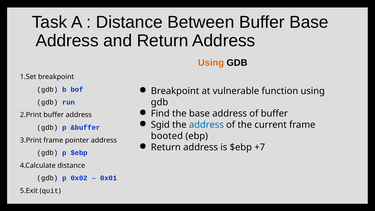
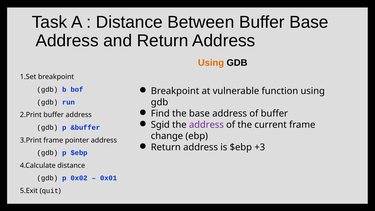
address at (206, 125) colour: blue -> purple
booted: booted -> change
+7: +7 -> +3
